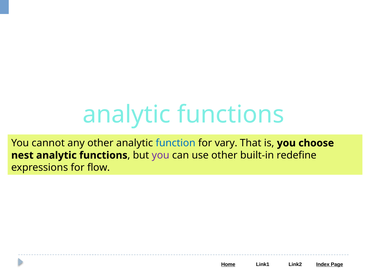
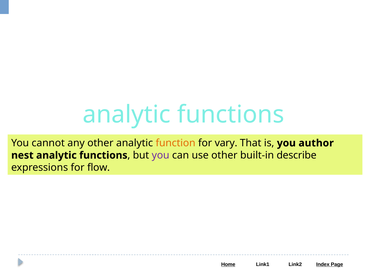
function colour: blue -> orange
choose: choose -> author
redefine: redefine -> describe
